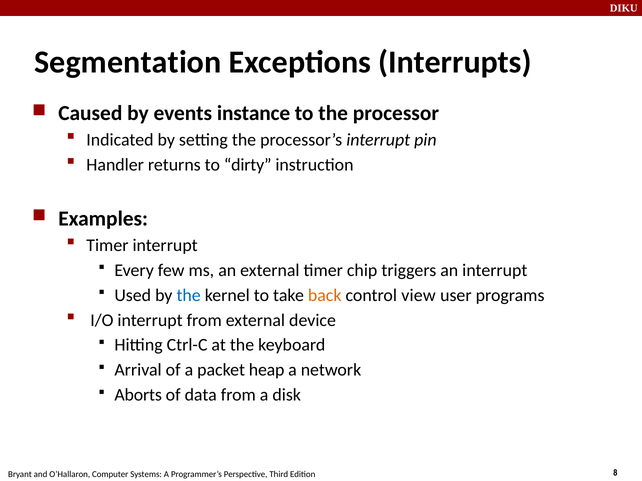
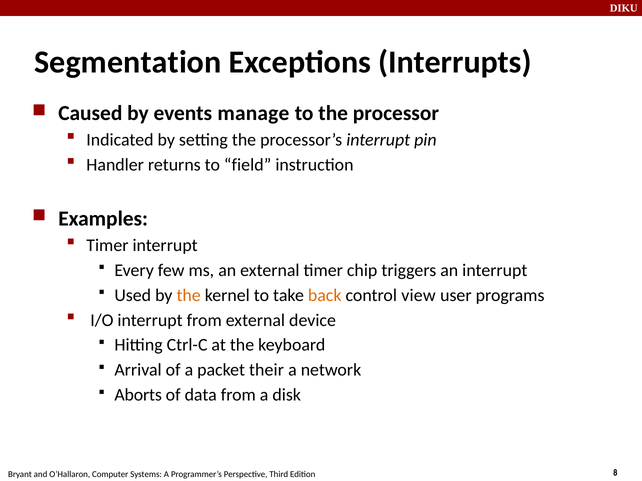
instance: instance -> manage
dirty: dirty -> field
the at (189, 295) colour: blue -> orange
heap: heap -> their
